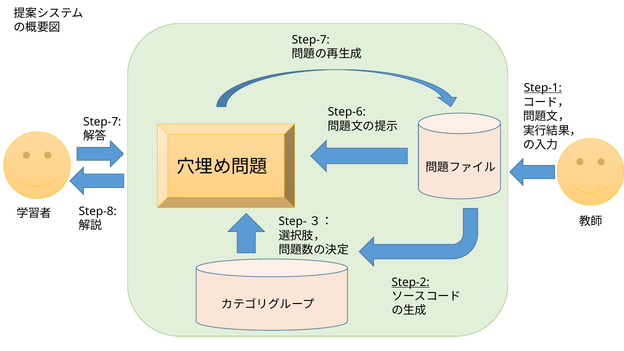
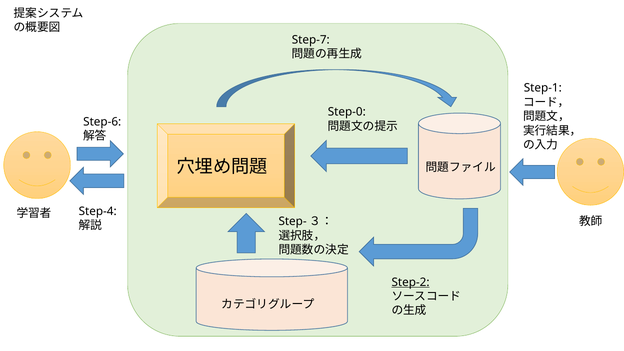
Step-1 underline: present -> none
Step-6: Step-6 -> Step-0
Step-7 at (102, 122): Step-7 -> Step-6
Step-8: Step-8 -> Step-4
